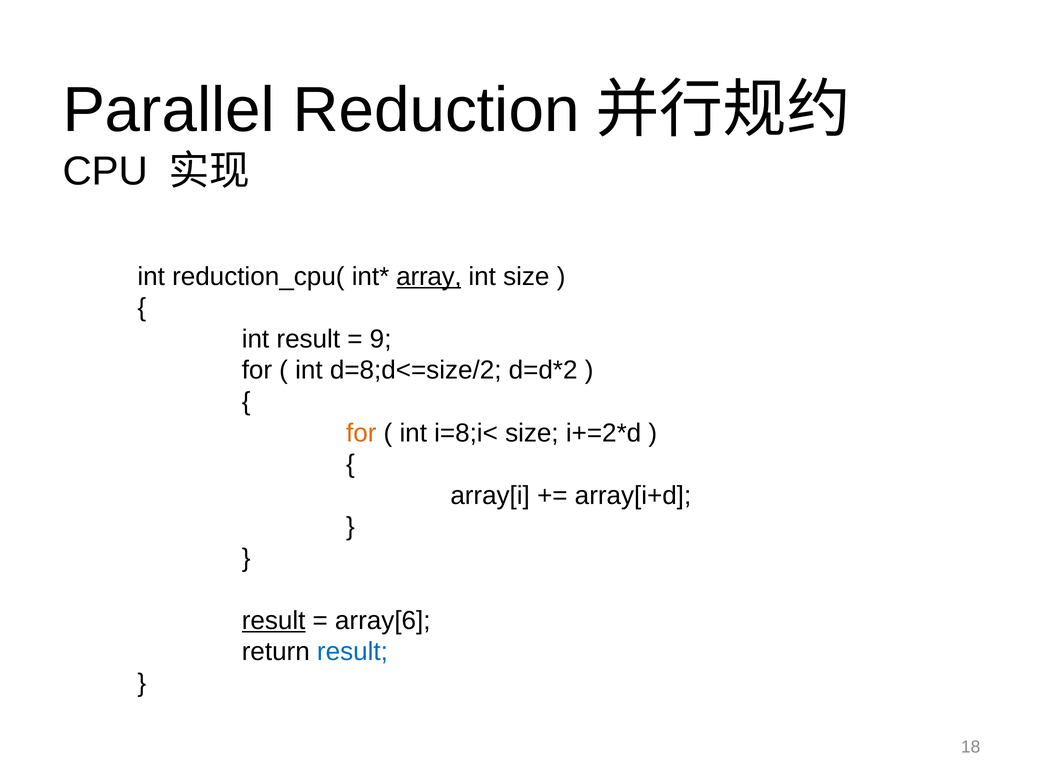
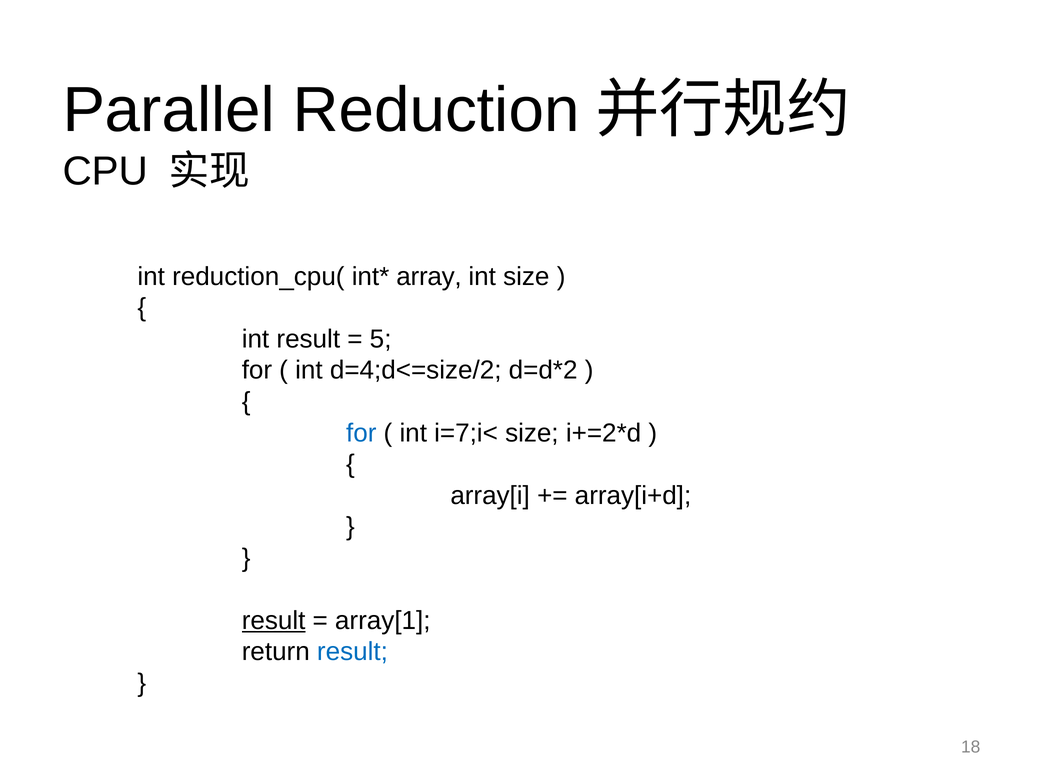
array underline: present -> none
9: 9 -> 5
d=8;d<=size/2: d=8;d<=size/2 -> d=4;d<=size/2
for at (361, 433) colour: orange -> blue
i=8;i<: i=8;i< -> i=7;i<
array[6: array[6 -> array[1
